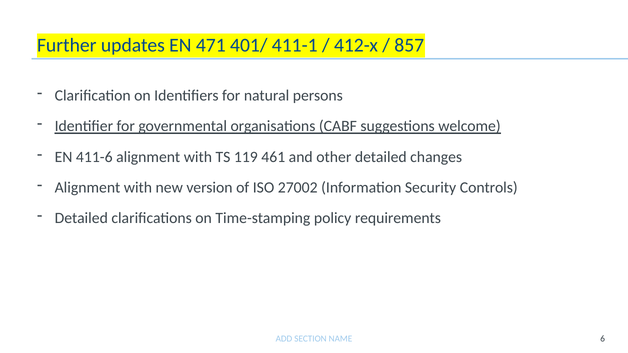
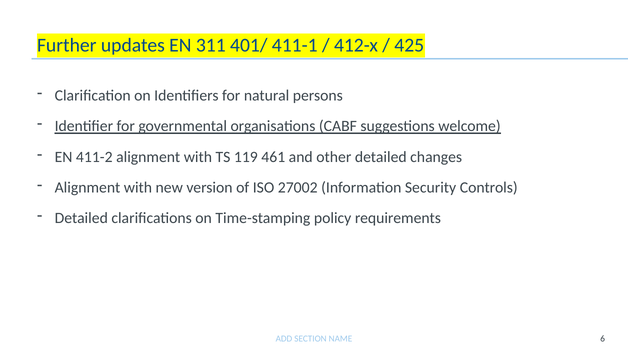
471: 471 -> 311
857: 857 -> 425
411-6: 411-6 -> 411-2
